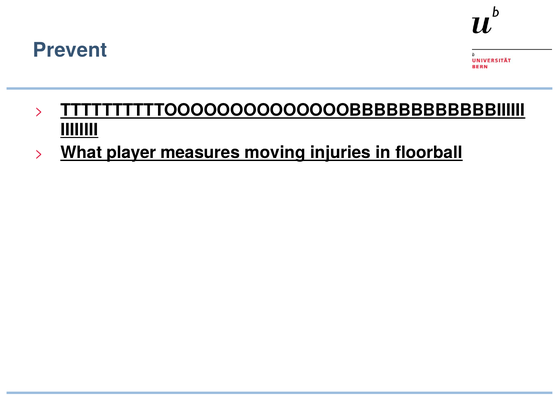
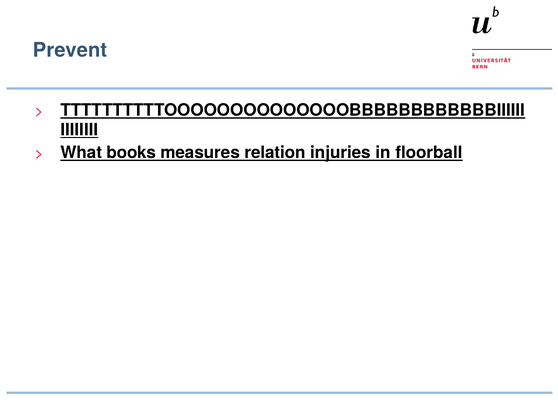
player: player -> books
moving: moving -> relation
